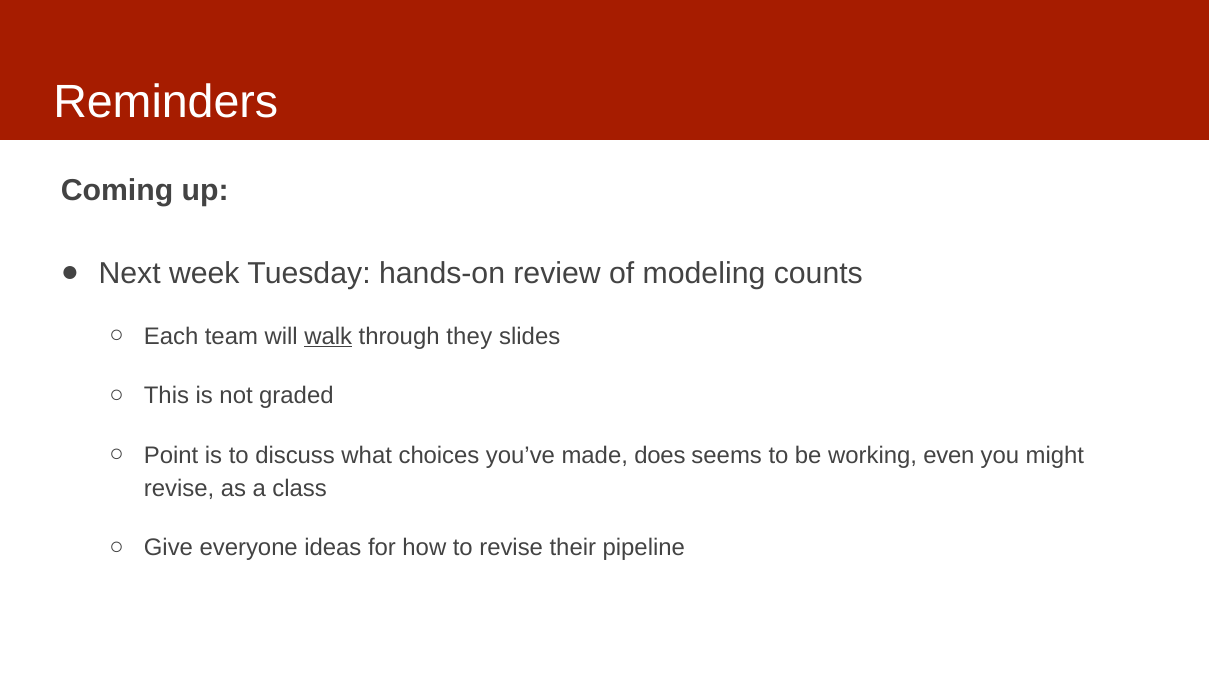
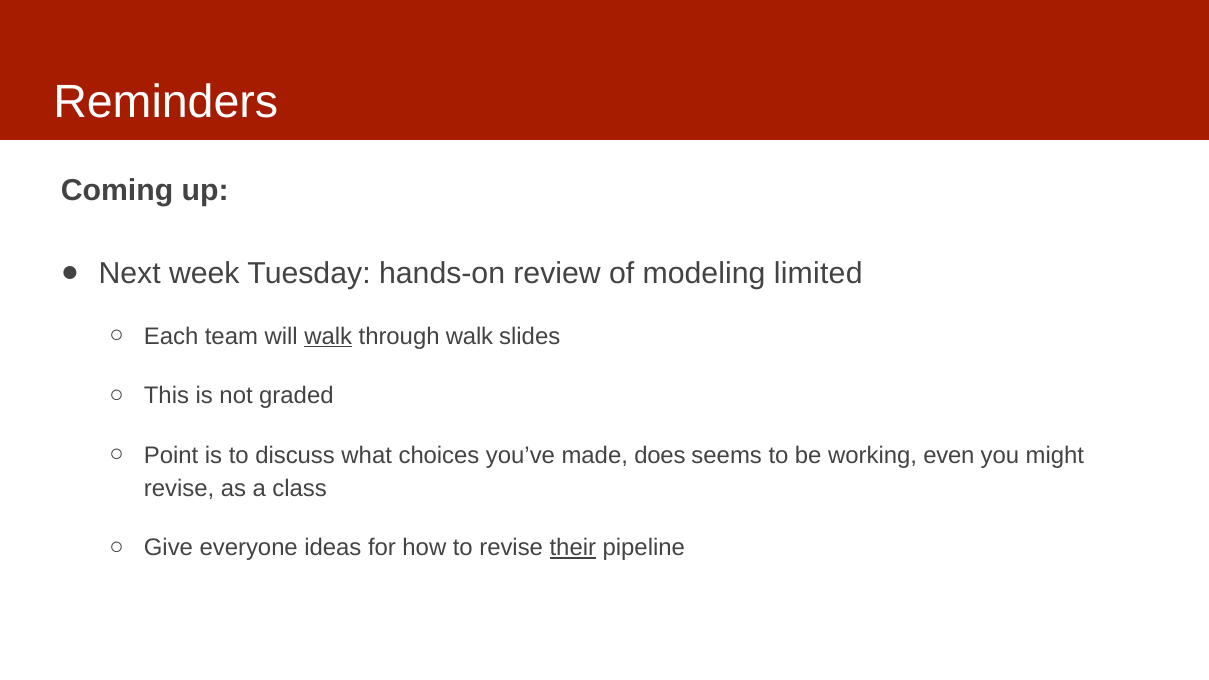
counts: counts -> limited
through they: they -> walk
their underline: none -> present
